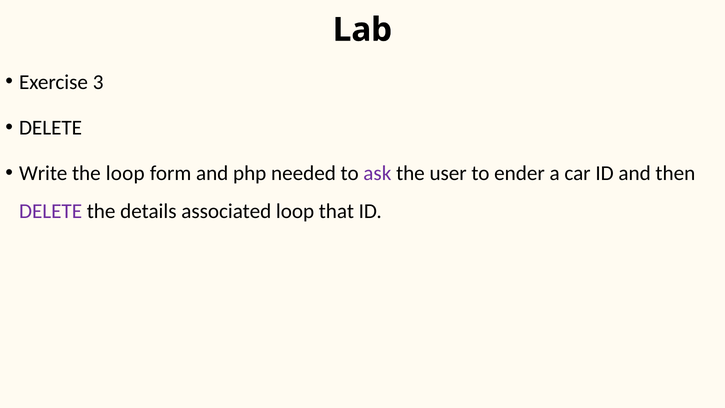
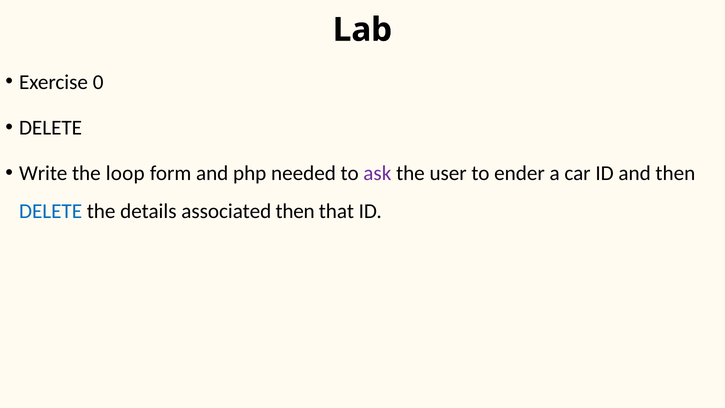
3: 3 -> 0
DELETE at (51, 211) colour: purple -> blue
associated loop: loop -> then
